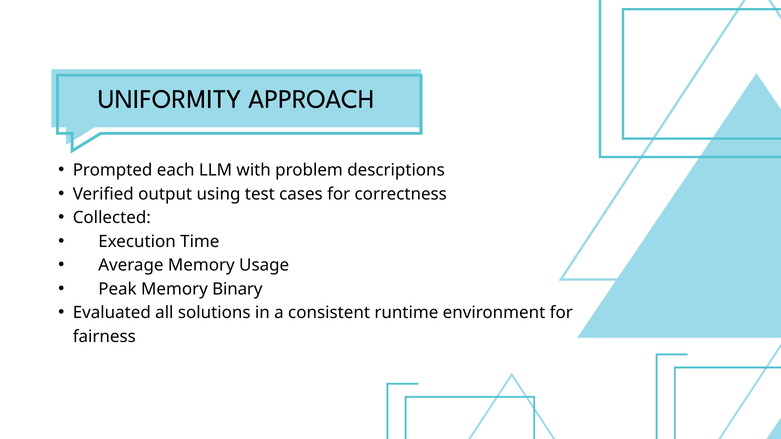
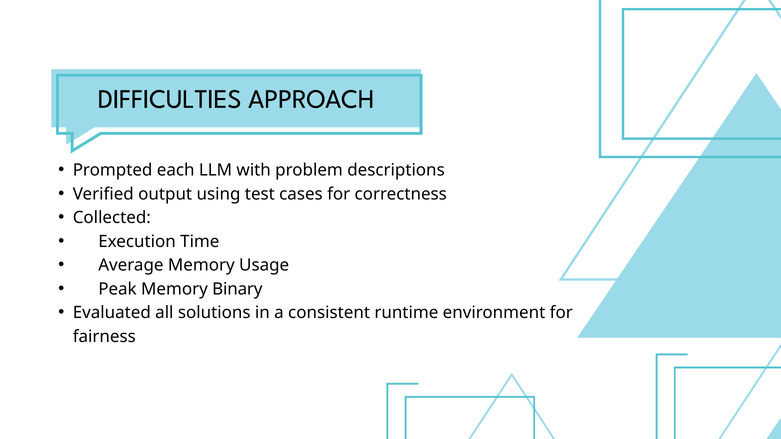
UNIFORMITY: UNIFORMITY -> DIFFICULTIES
